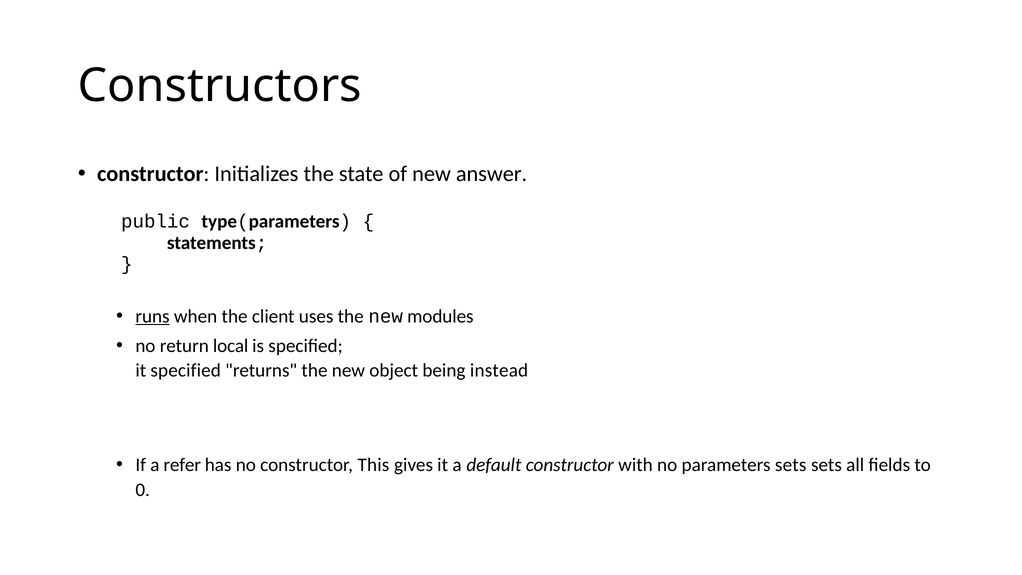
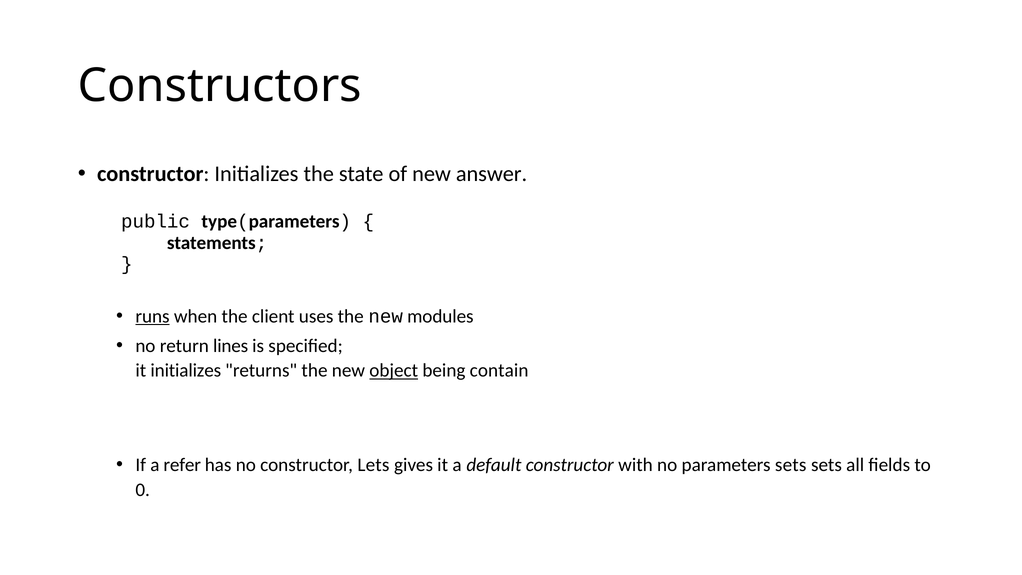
local: local -> lines
it specified: specified -> initializes
object underline: none -> present
instead: instead -> contain
This: This -> Lets
